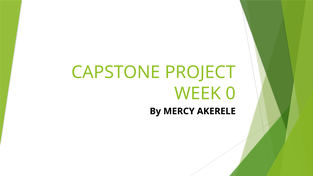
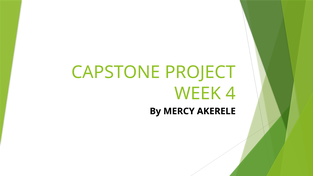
0: 0 -> 4
